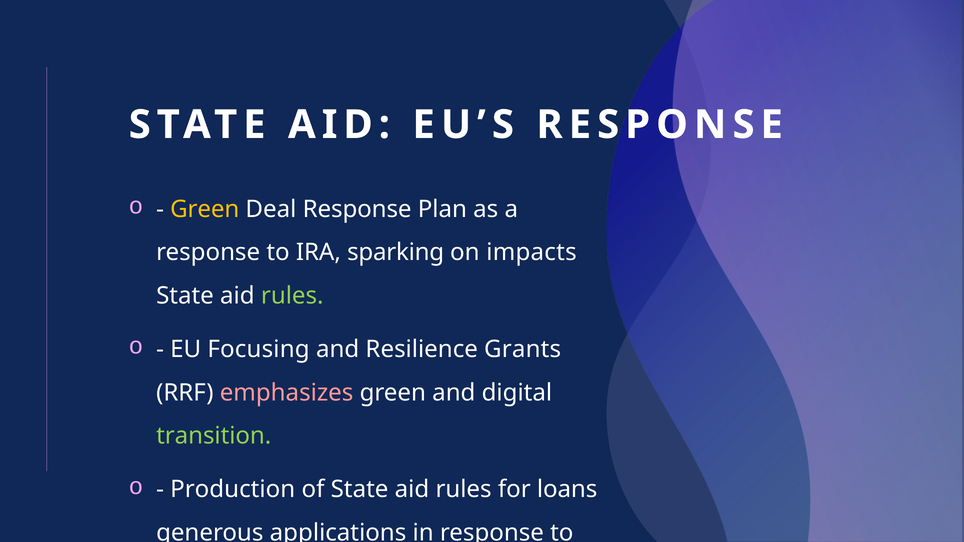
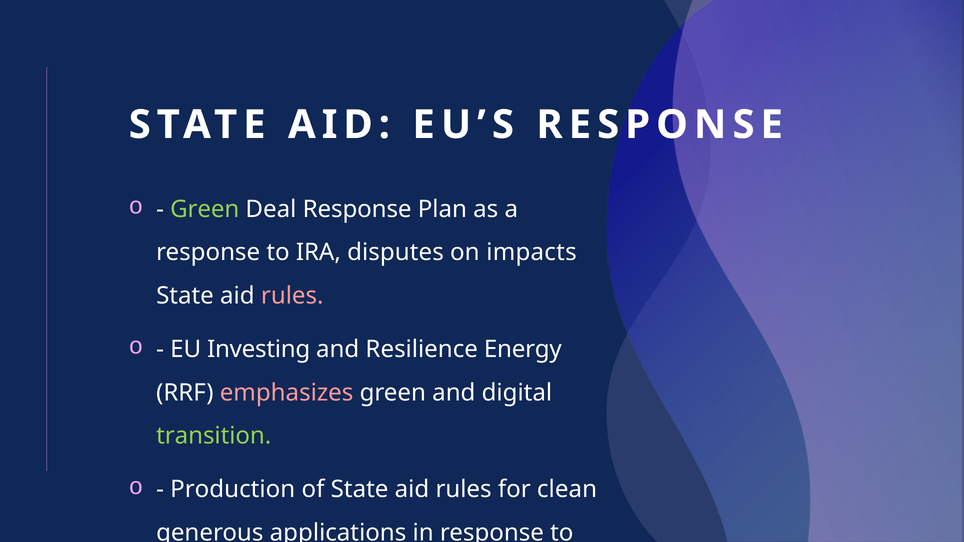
Green at (205, 209) colour: yellow -> light green
sparking: sparking -> disputes
rules at (292, 296) colour: light green -> pink
Focusing: Focusing -> Investing
Grants: Grants -> Energy
loans: loans -> clean
